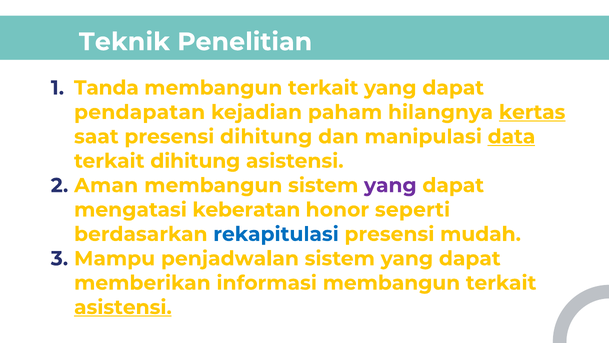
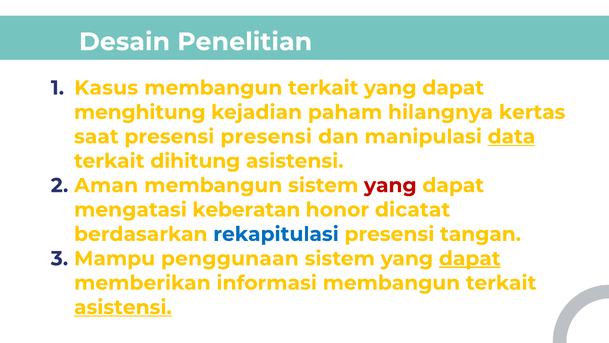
Teknik: Teknik -> Desain
Tanda: Tanda -> Kasus
pendapatan: pendapatan -> menghitung
kertas underline: present -> none
presensi dihitung: dihitung -> presensi
yang at (390, 185) colour: purple -> red
seperti: seperti -> dicatat
mudah: mudah -> tangan
penjadwalan: penjadwalan -> penggunaan
dapat at (470, 258) underline: none -> present
